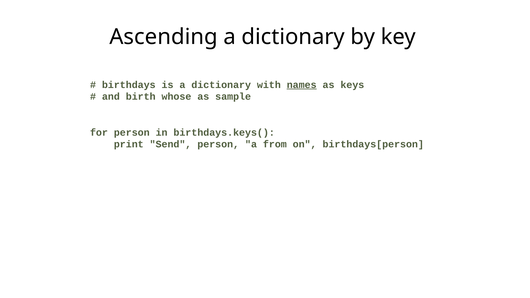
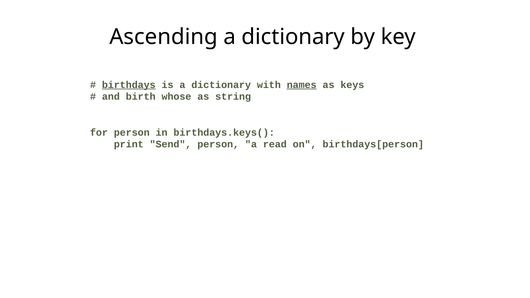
birthdays underline: none -> present
sample: sample -> string
from: from -> read
